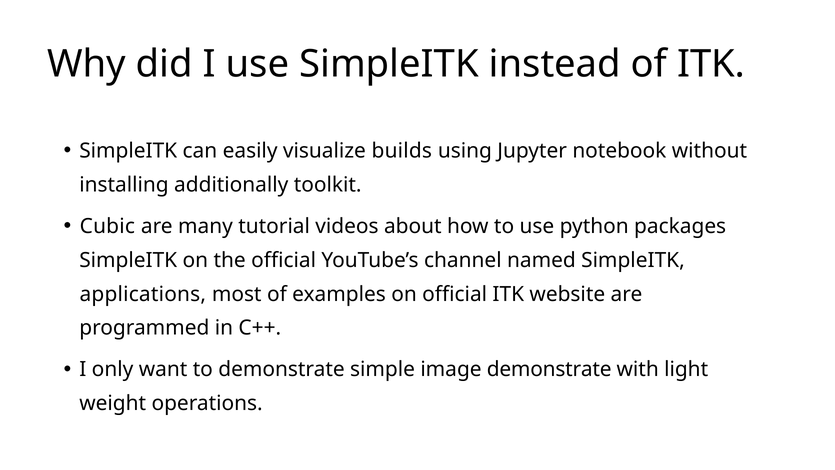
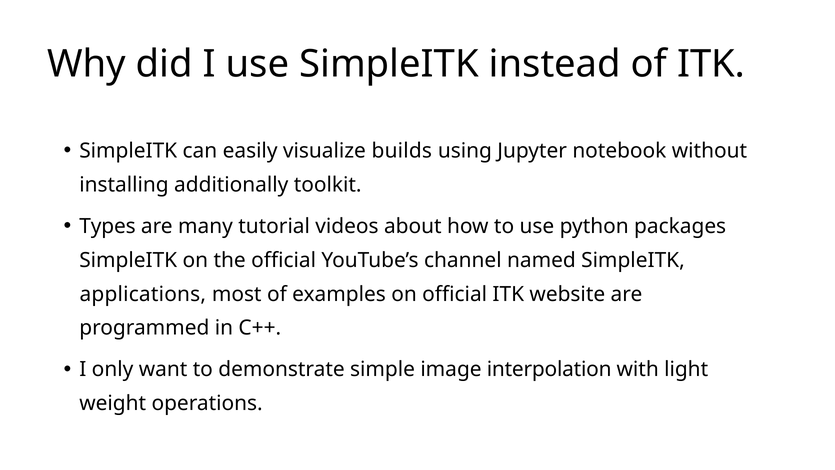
Cubic: Cubic -> Types
image demonstrate: demonstrate -> interpolation
